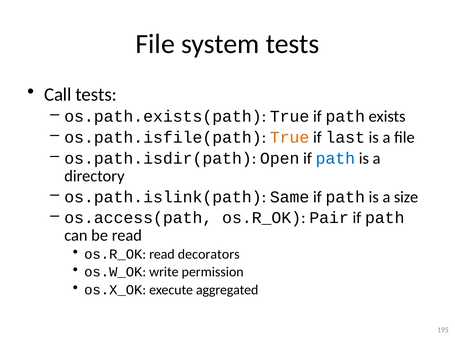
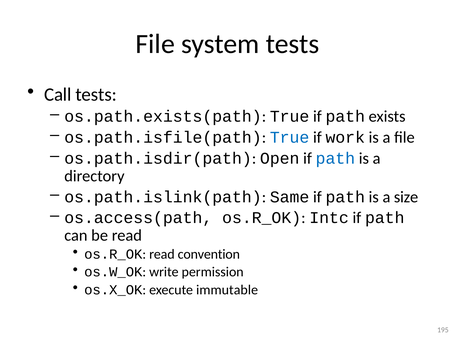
True at (290, 137) colour: orange -> blue
last: last -> work
Pair: Pair -> Intc
decorators: decorators -> convention
aggregated: aggregated -> immutable
